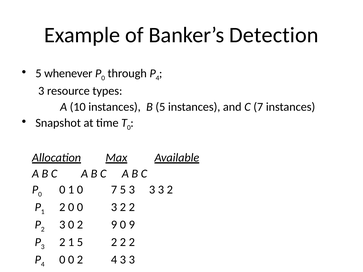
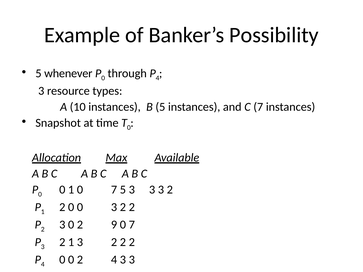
Detection: Detection -> Possibility
9 0 9: 9 -> 7
1 5: 5 -> 3
